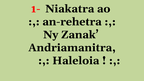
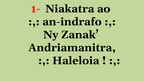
an-rehetra: an-rehetra -> an-indrafo
